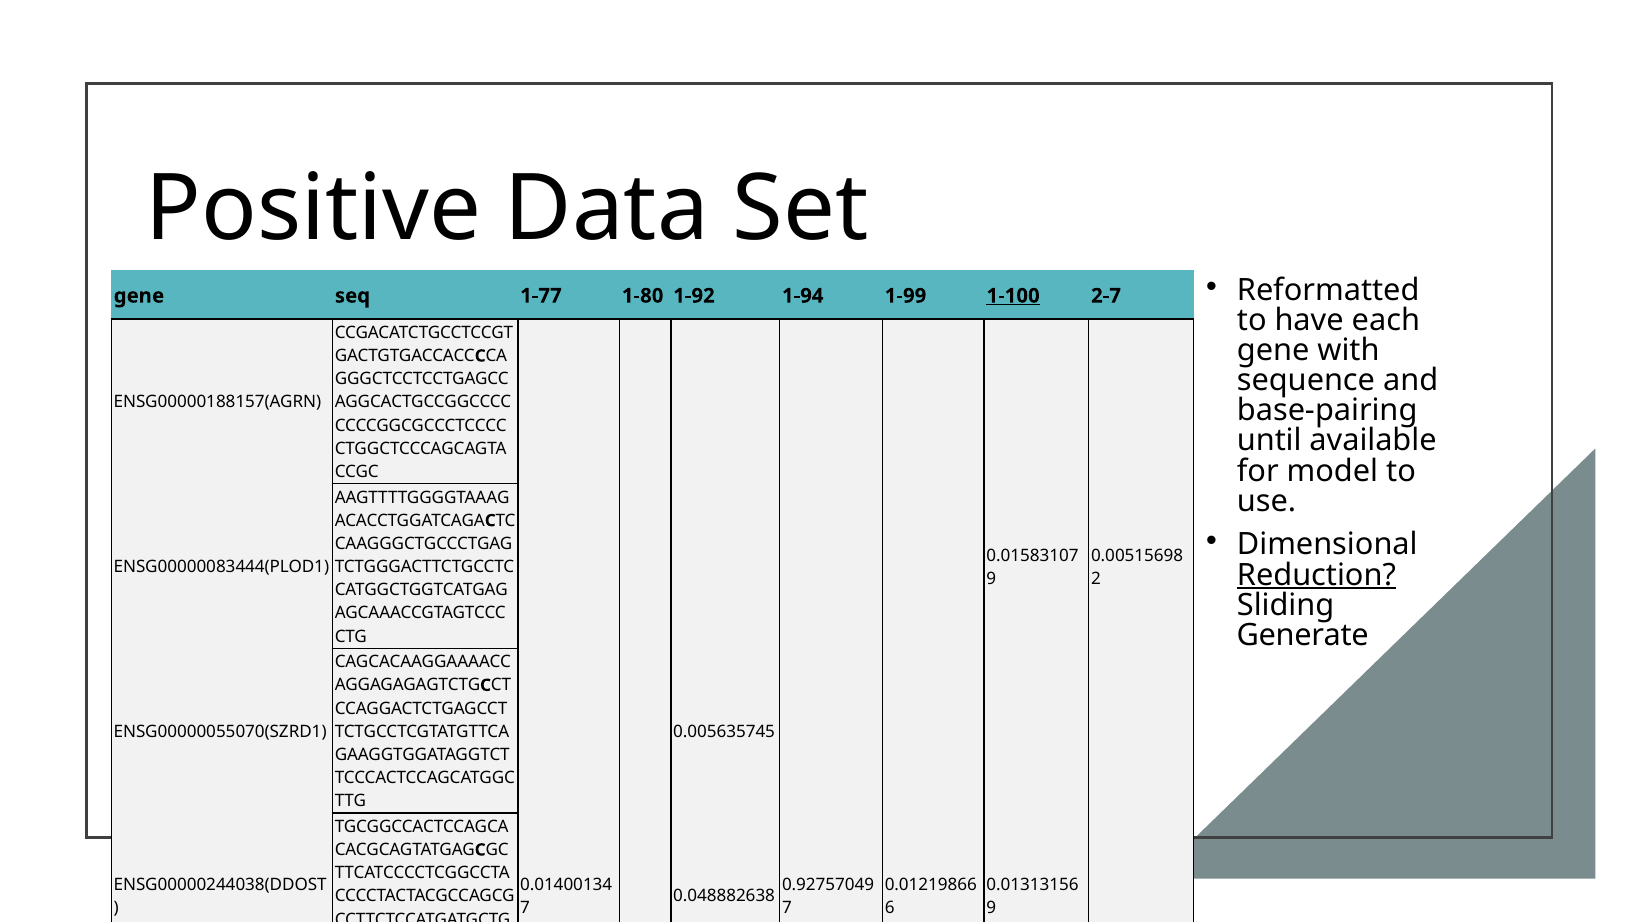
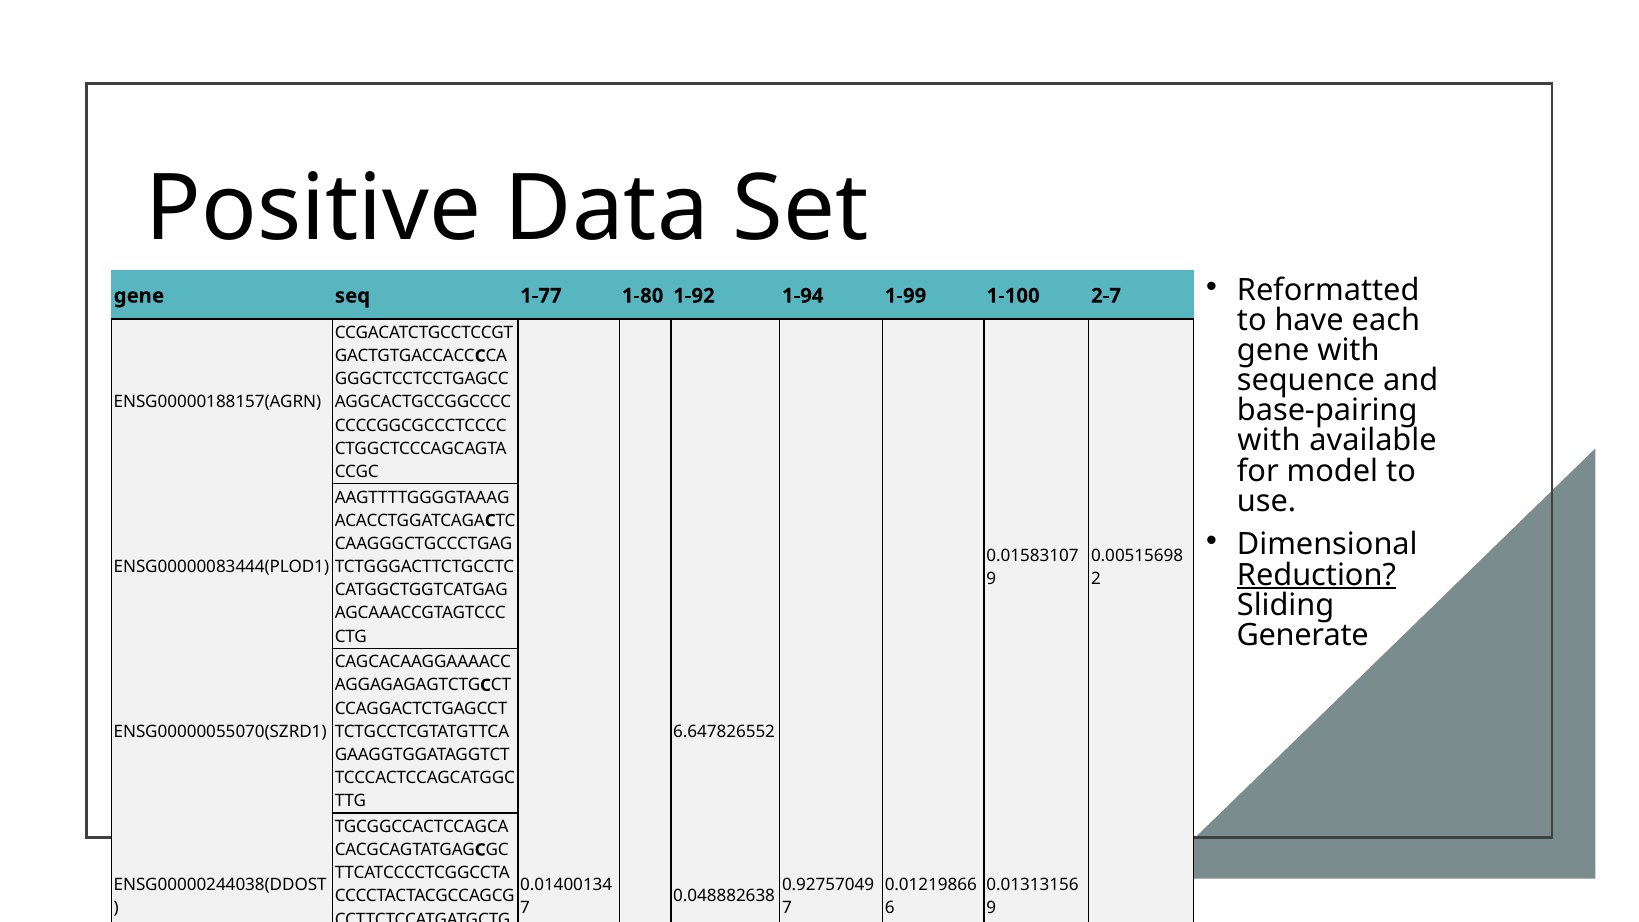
1-100 underline: present -> none
until at (1269, 441): until -> with
0.005635745: 0.005635745 -> 6.647826552
